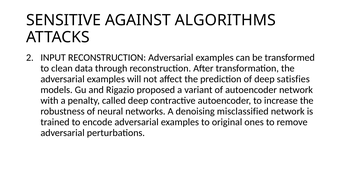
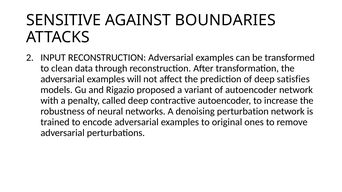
ALGORITHMS: ALGORITHMS -> BOUNDARIES
misclassified: misclassified -> perturbation
